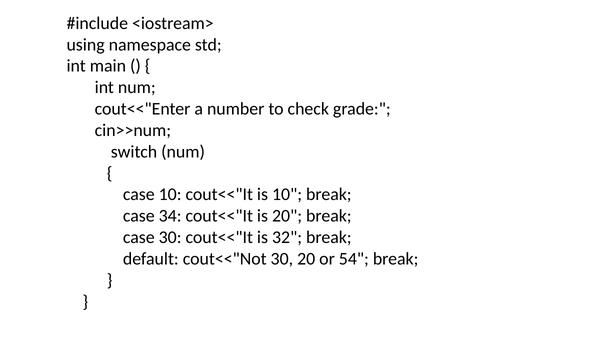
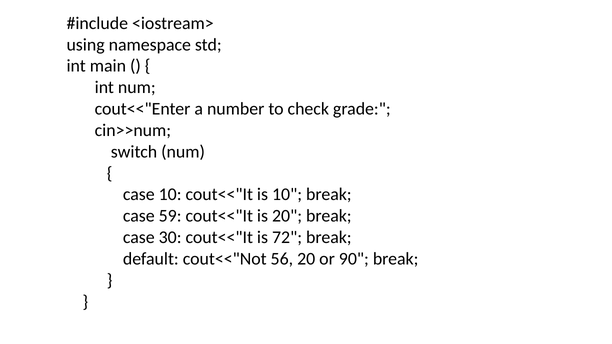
34: 34 -> 59
32: 32 -> 72
cout<<"Not 30: 30 -> 56
54: 54 -> 90
